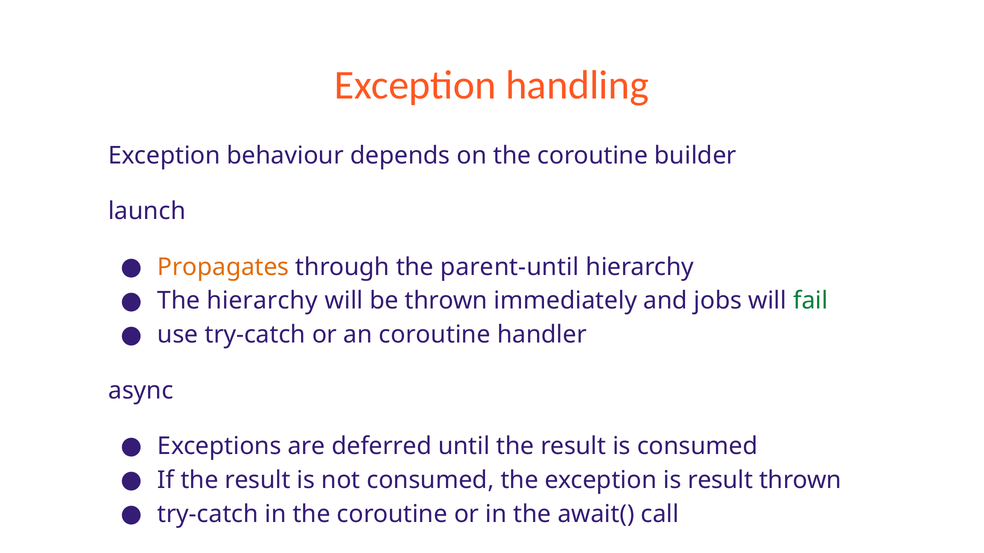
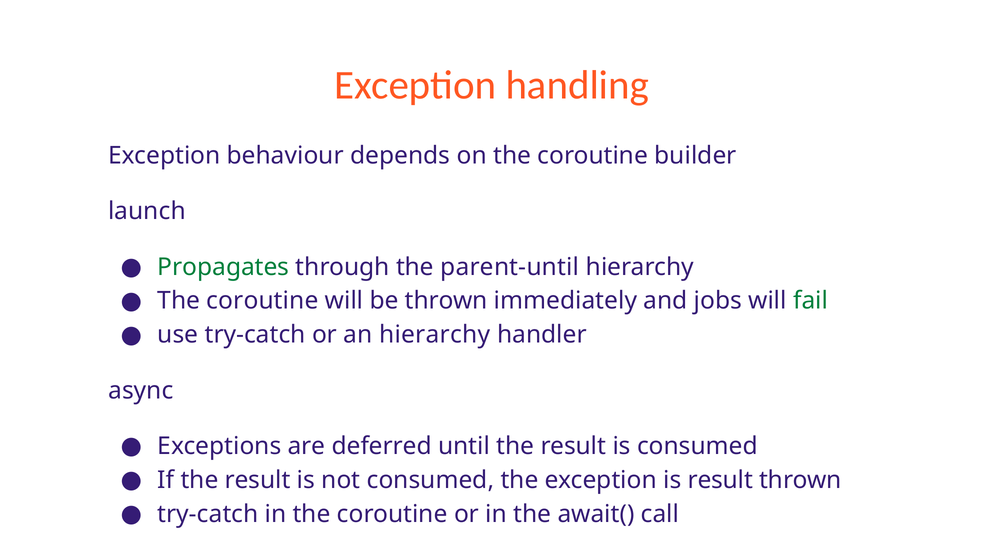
Propagates colour: orange -> green
hierarchy at (262, 301): hierarchy -> coroutine
an coroutine: coroutine -> hierarchy
